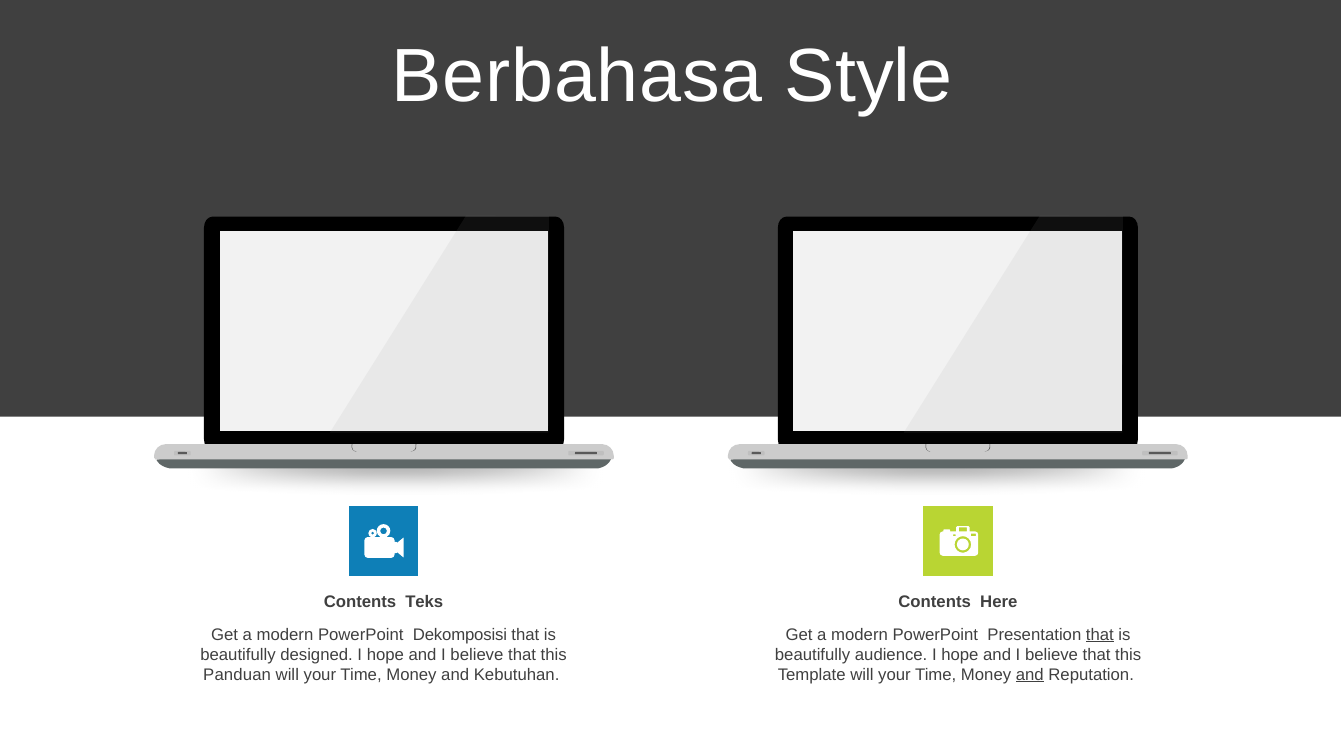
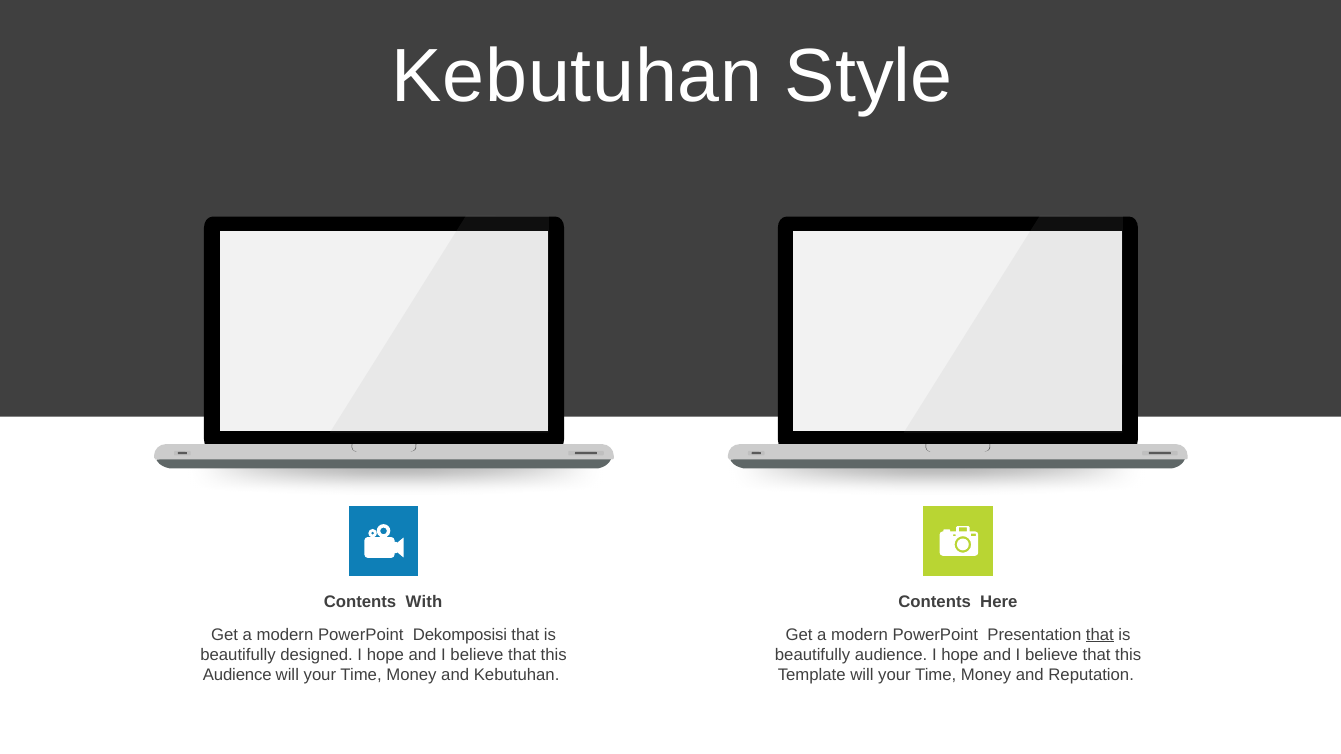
Berbahasa at (577, 77): Berbahasa -> Kebutuhan
Teks: Teks -> With
Panduan at (237, 675): Panduan -> Audience
and at (1030, 675) underline: present -> none
